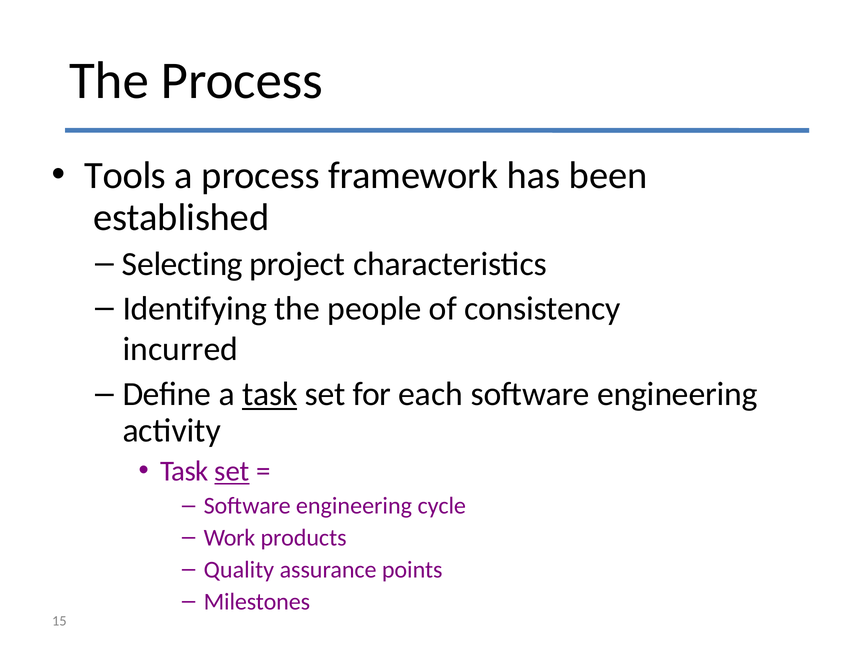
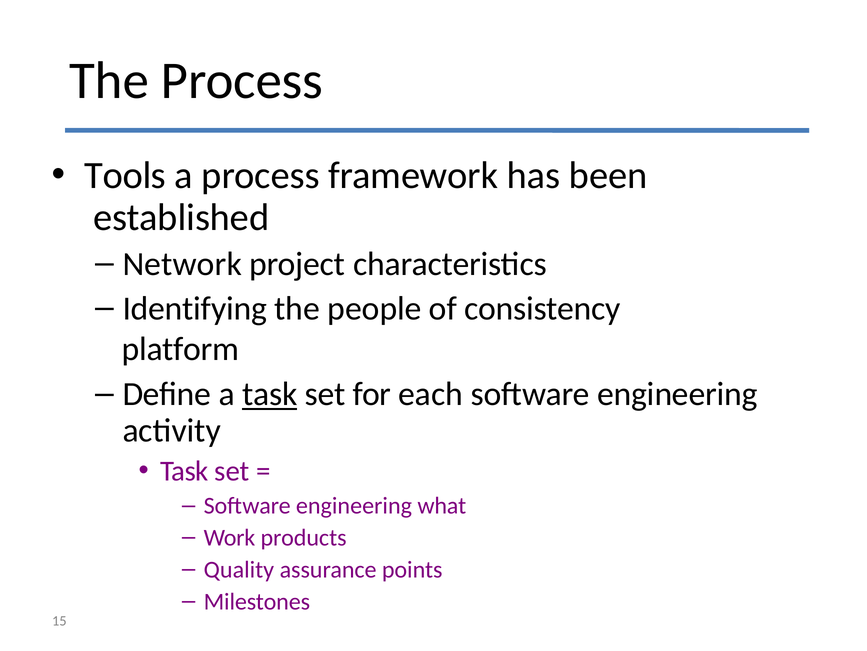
Selecting: Selecting -> Network
incurred: incurred -> platform
set at (232, 471) underline: present -> none
cycle: cycle -> what
